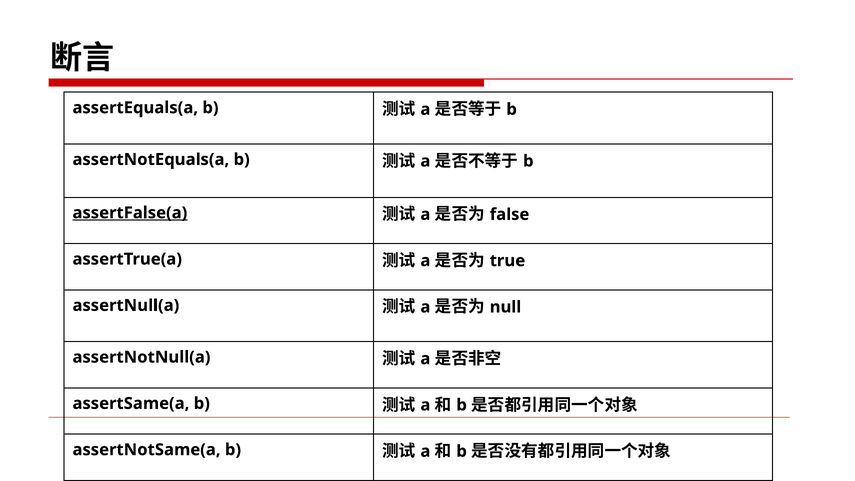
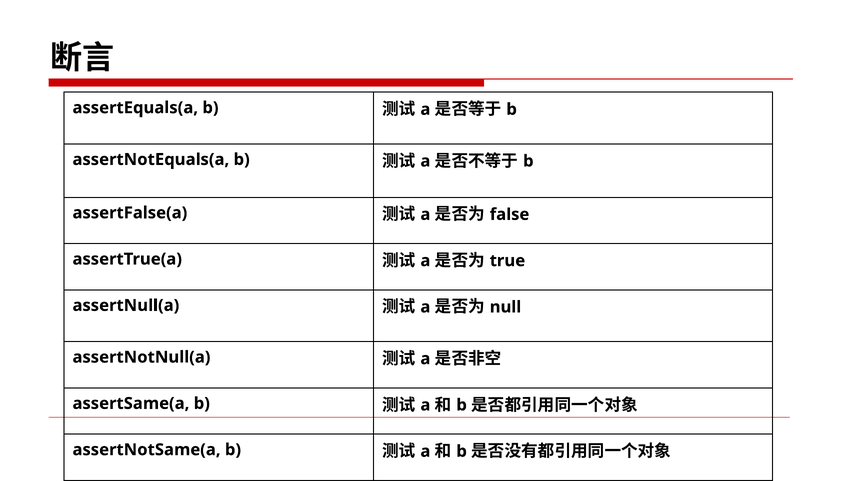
assertFalse(a underline: present -> none
